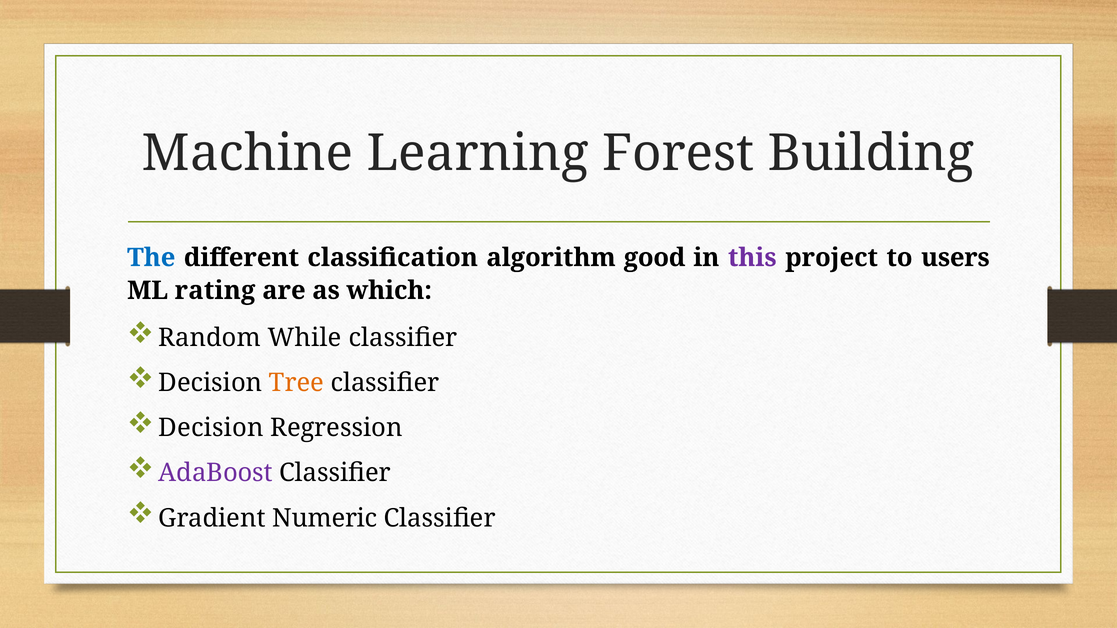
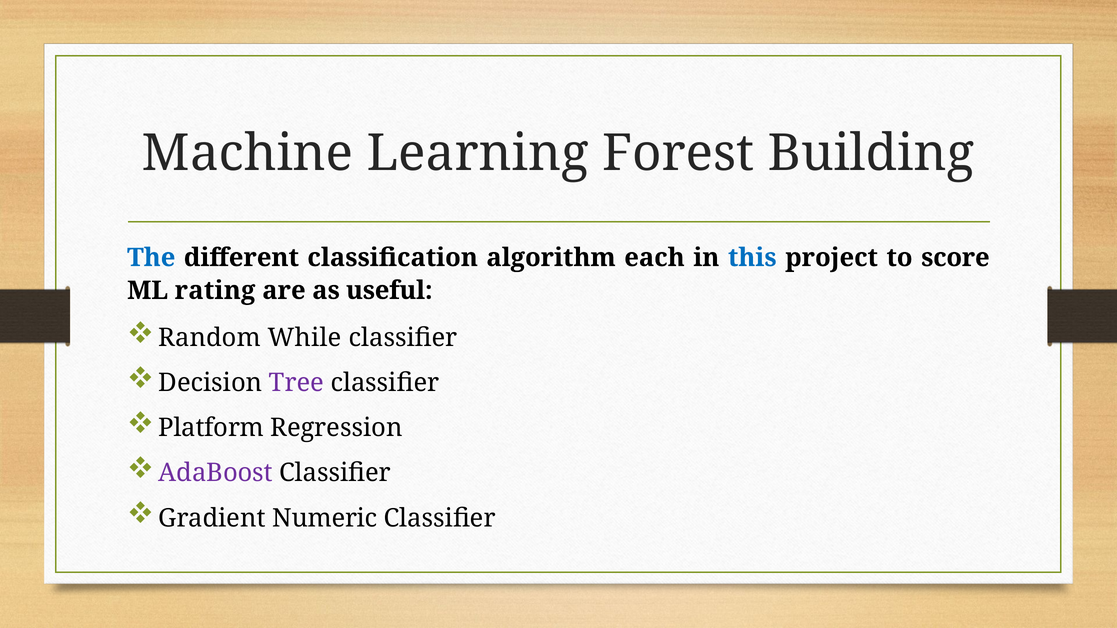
good: good -> each
this colour: purple -> blue
users: users -> score
which: which -> useful
Tree colour: orange -> purple
Decision at (211, 428): Decision -> Platform
